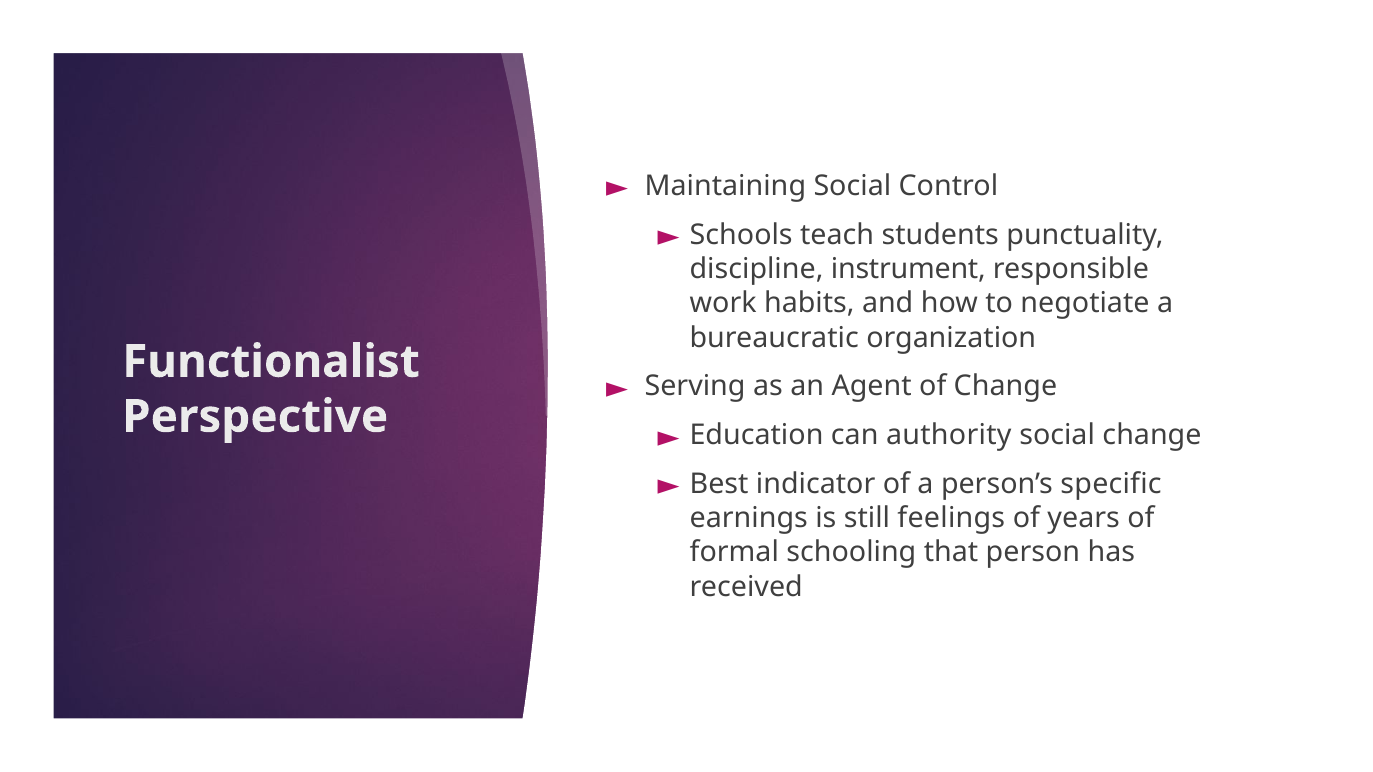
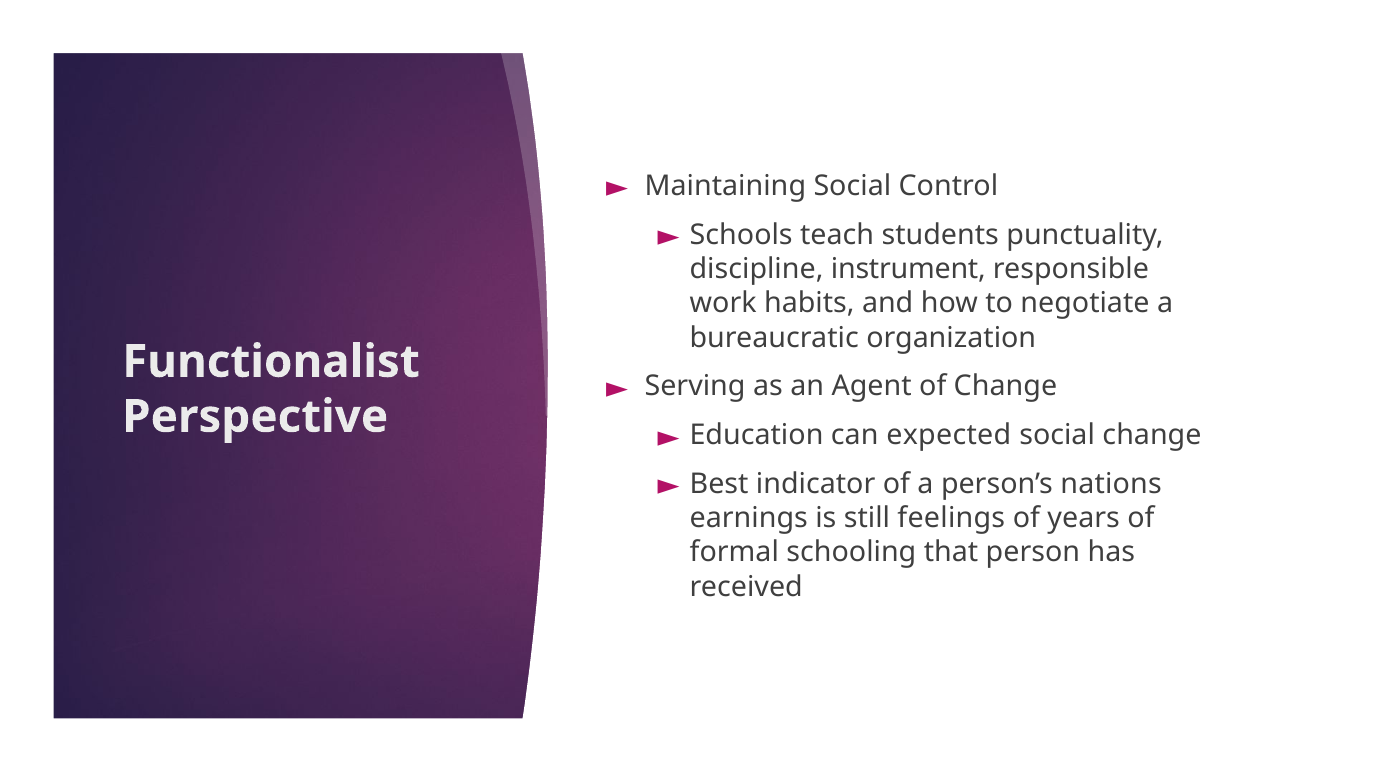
authority: authority -> expected
specific: specific -> nations
